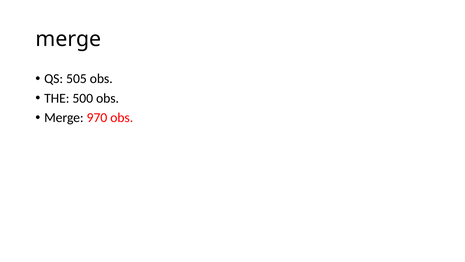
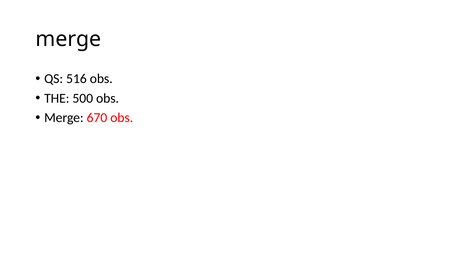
505: 505 -> 516
970: 970 -> 670
